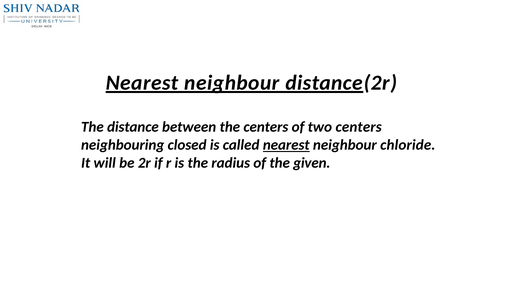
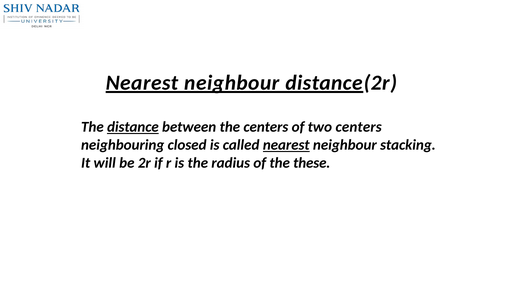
distance underline: none -> present
chloride: chloride -> stacking
given: given -> these
